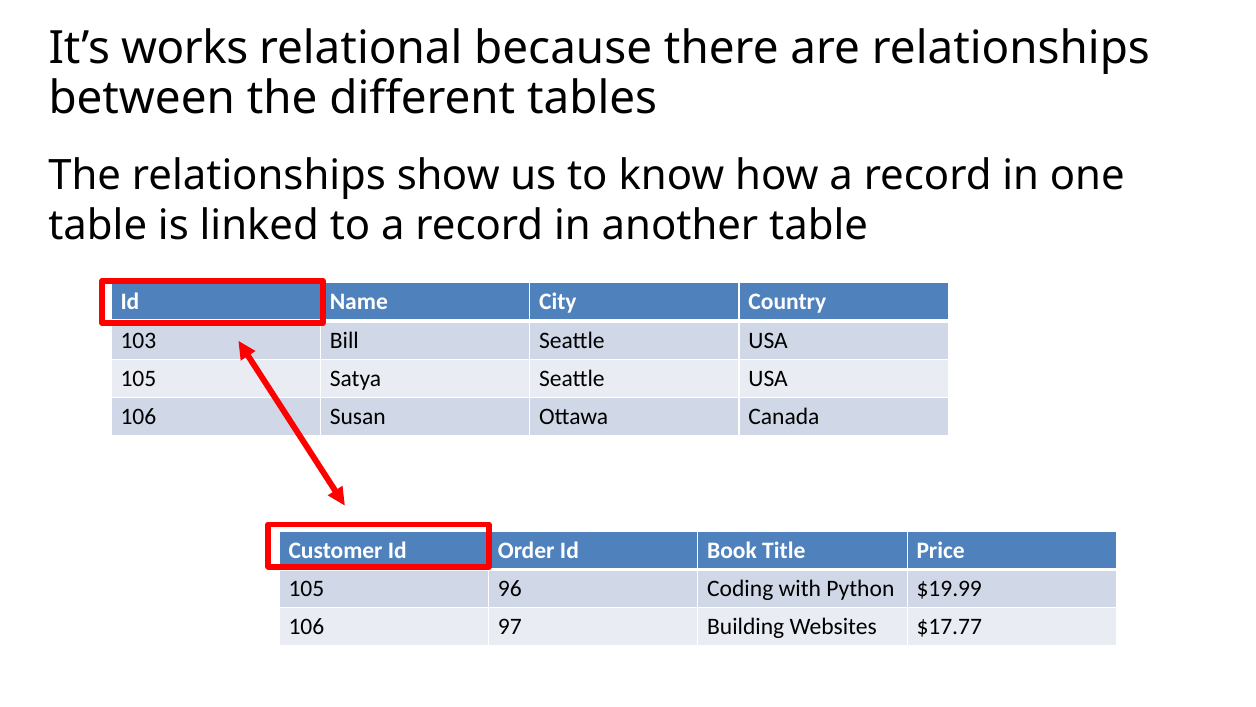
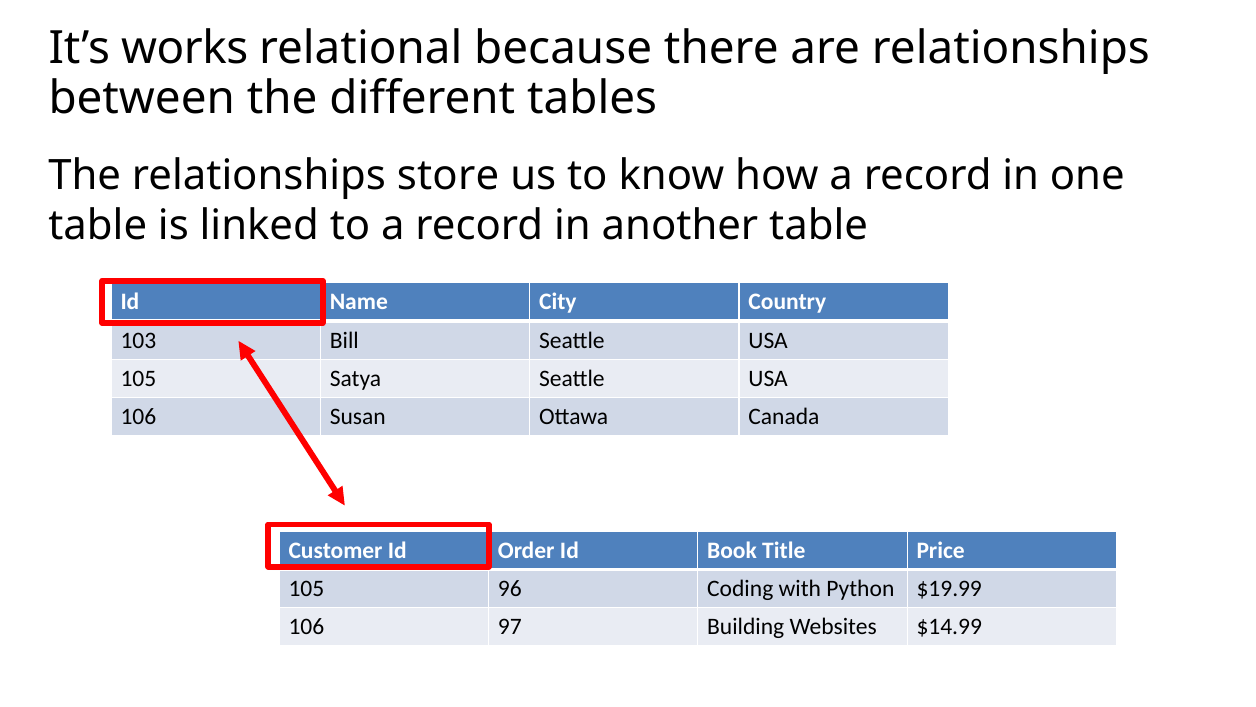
show: show -> store
$17.77: $17.77 -> $14.99
